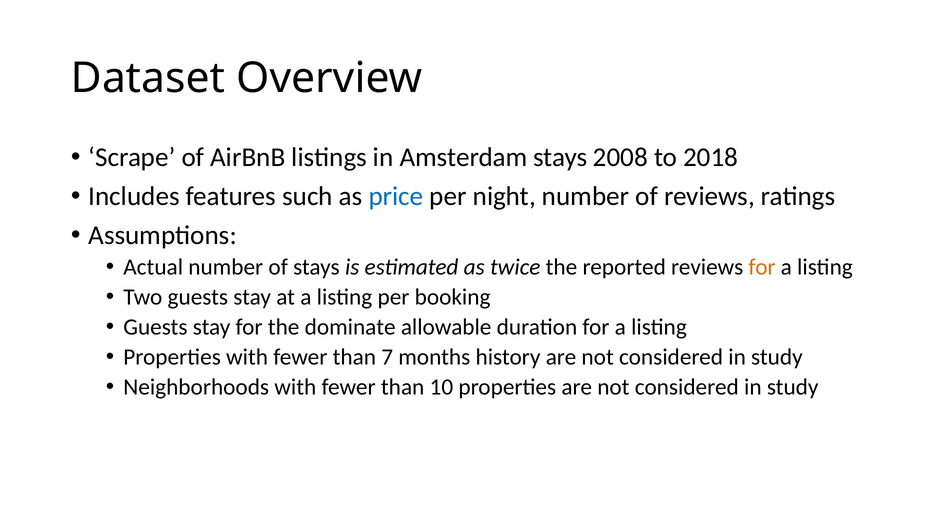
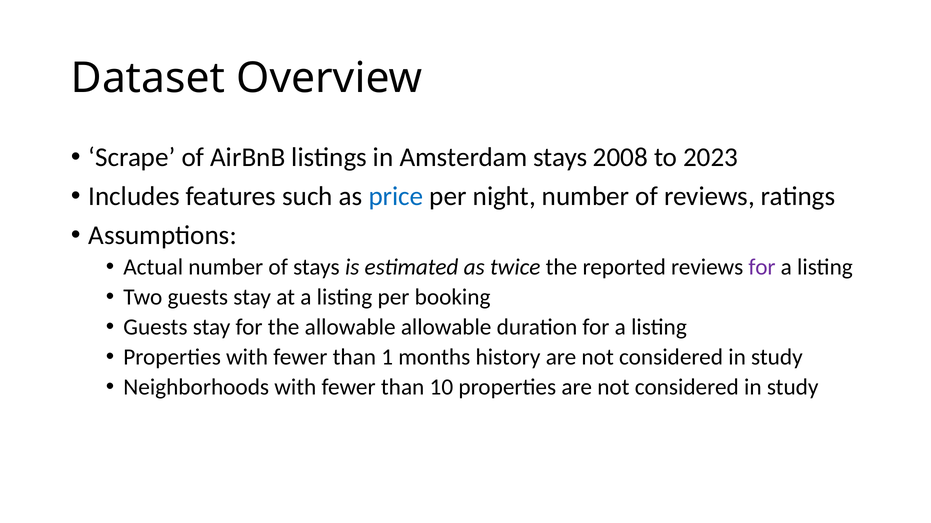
2018: 2018 -> 2023
for at (762, 268) colour: orange -> purple
the dominate: dominate -> allowable
7: 7 -> 1
